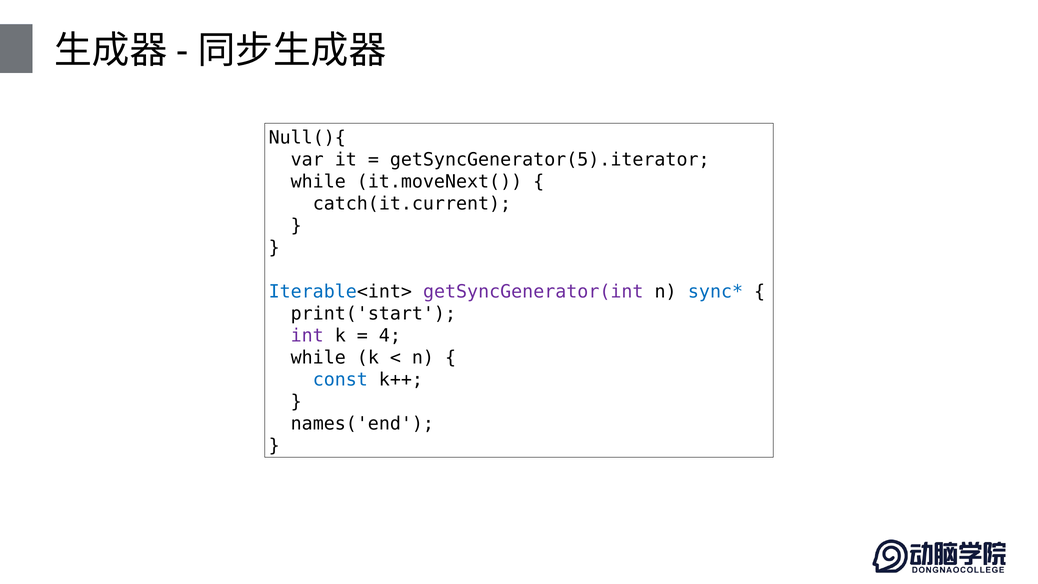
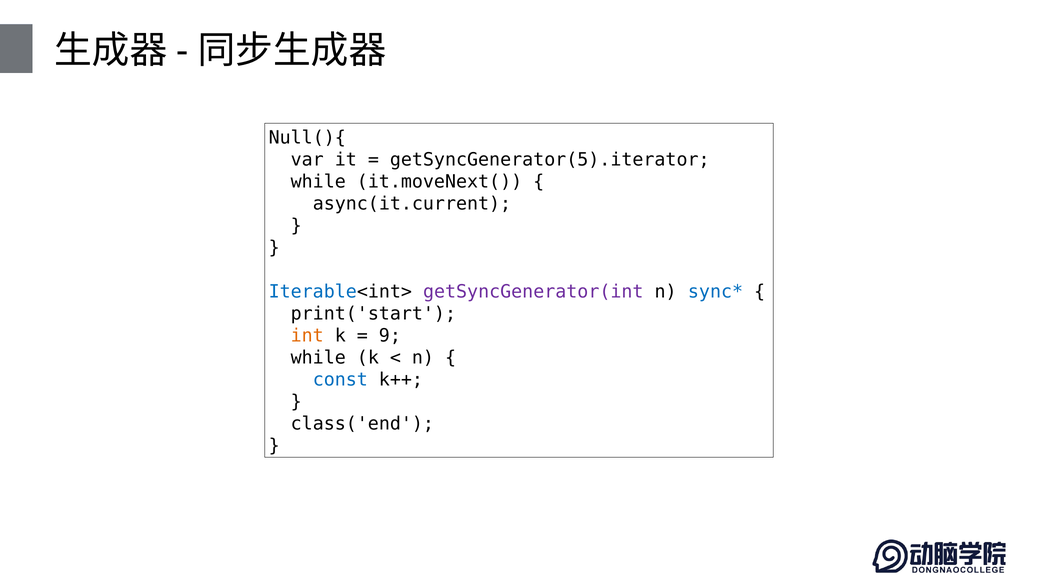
catch(it.current: catch(it.current -> async(it.current
int colour: purple -> orange
4: 4 -> 9
names('end: names('end -> class('end
